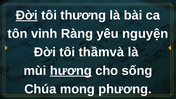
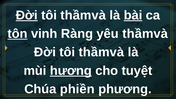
thương at (83, 15): thương -> thầmvà
bài underline: none -> present
tôn underline: none -> present
yêu nguyện: nguyện -> thầmvà
sống: sống -> tuyệt
mong: mong -> phiền
